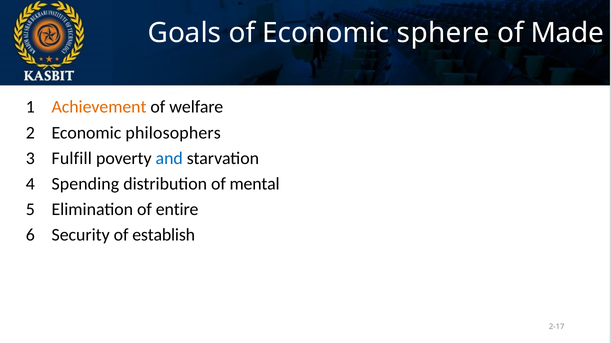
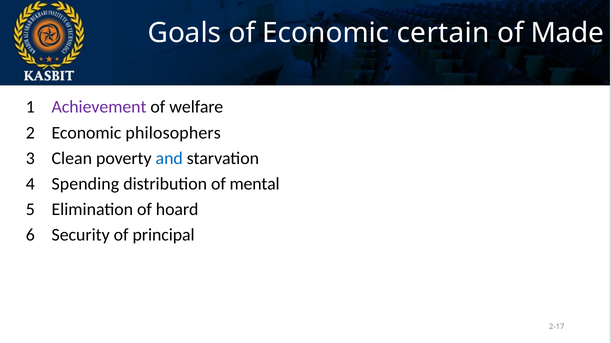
sphere: sphere -> certain
Achievement colour: orange -> purple
Fulfill: Fulfill -> Clean
entire: entire -> hoard
establish: establish -> principal
